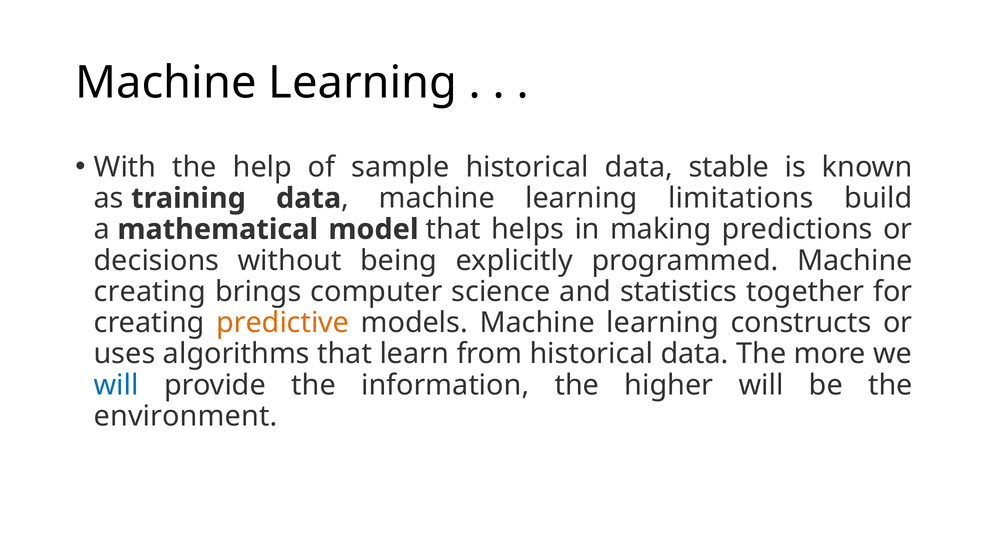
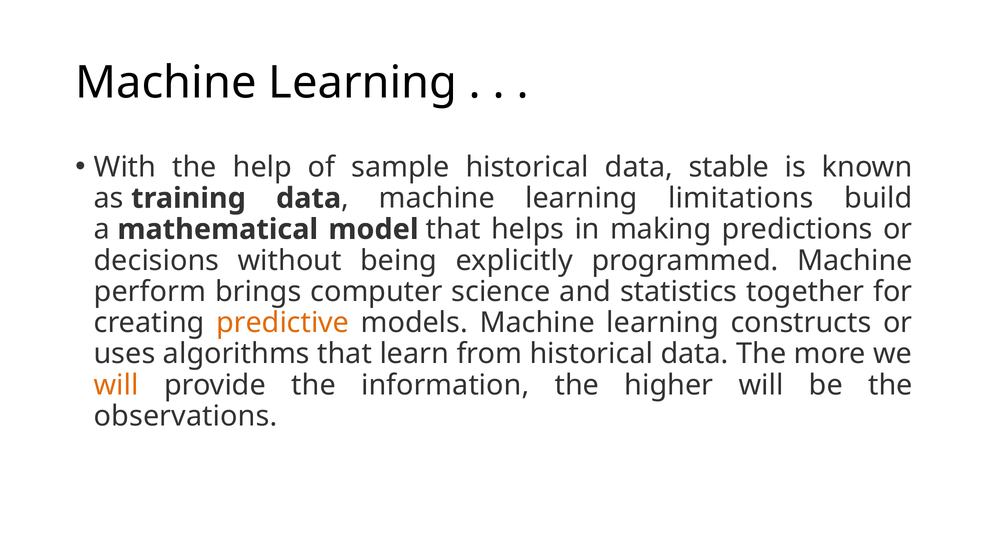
creating at (150, 292): creating -> perform
will at (116, 385) colour: blue -> orange
environment: environment -> observations
